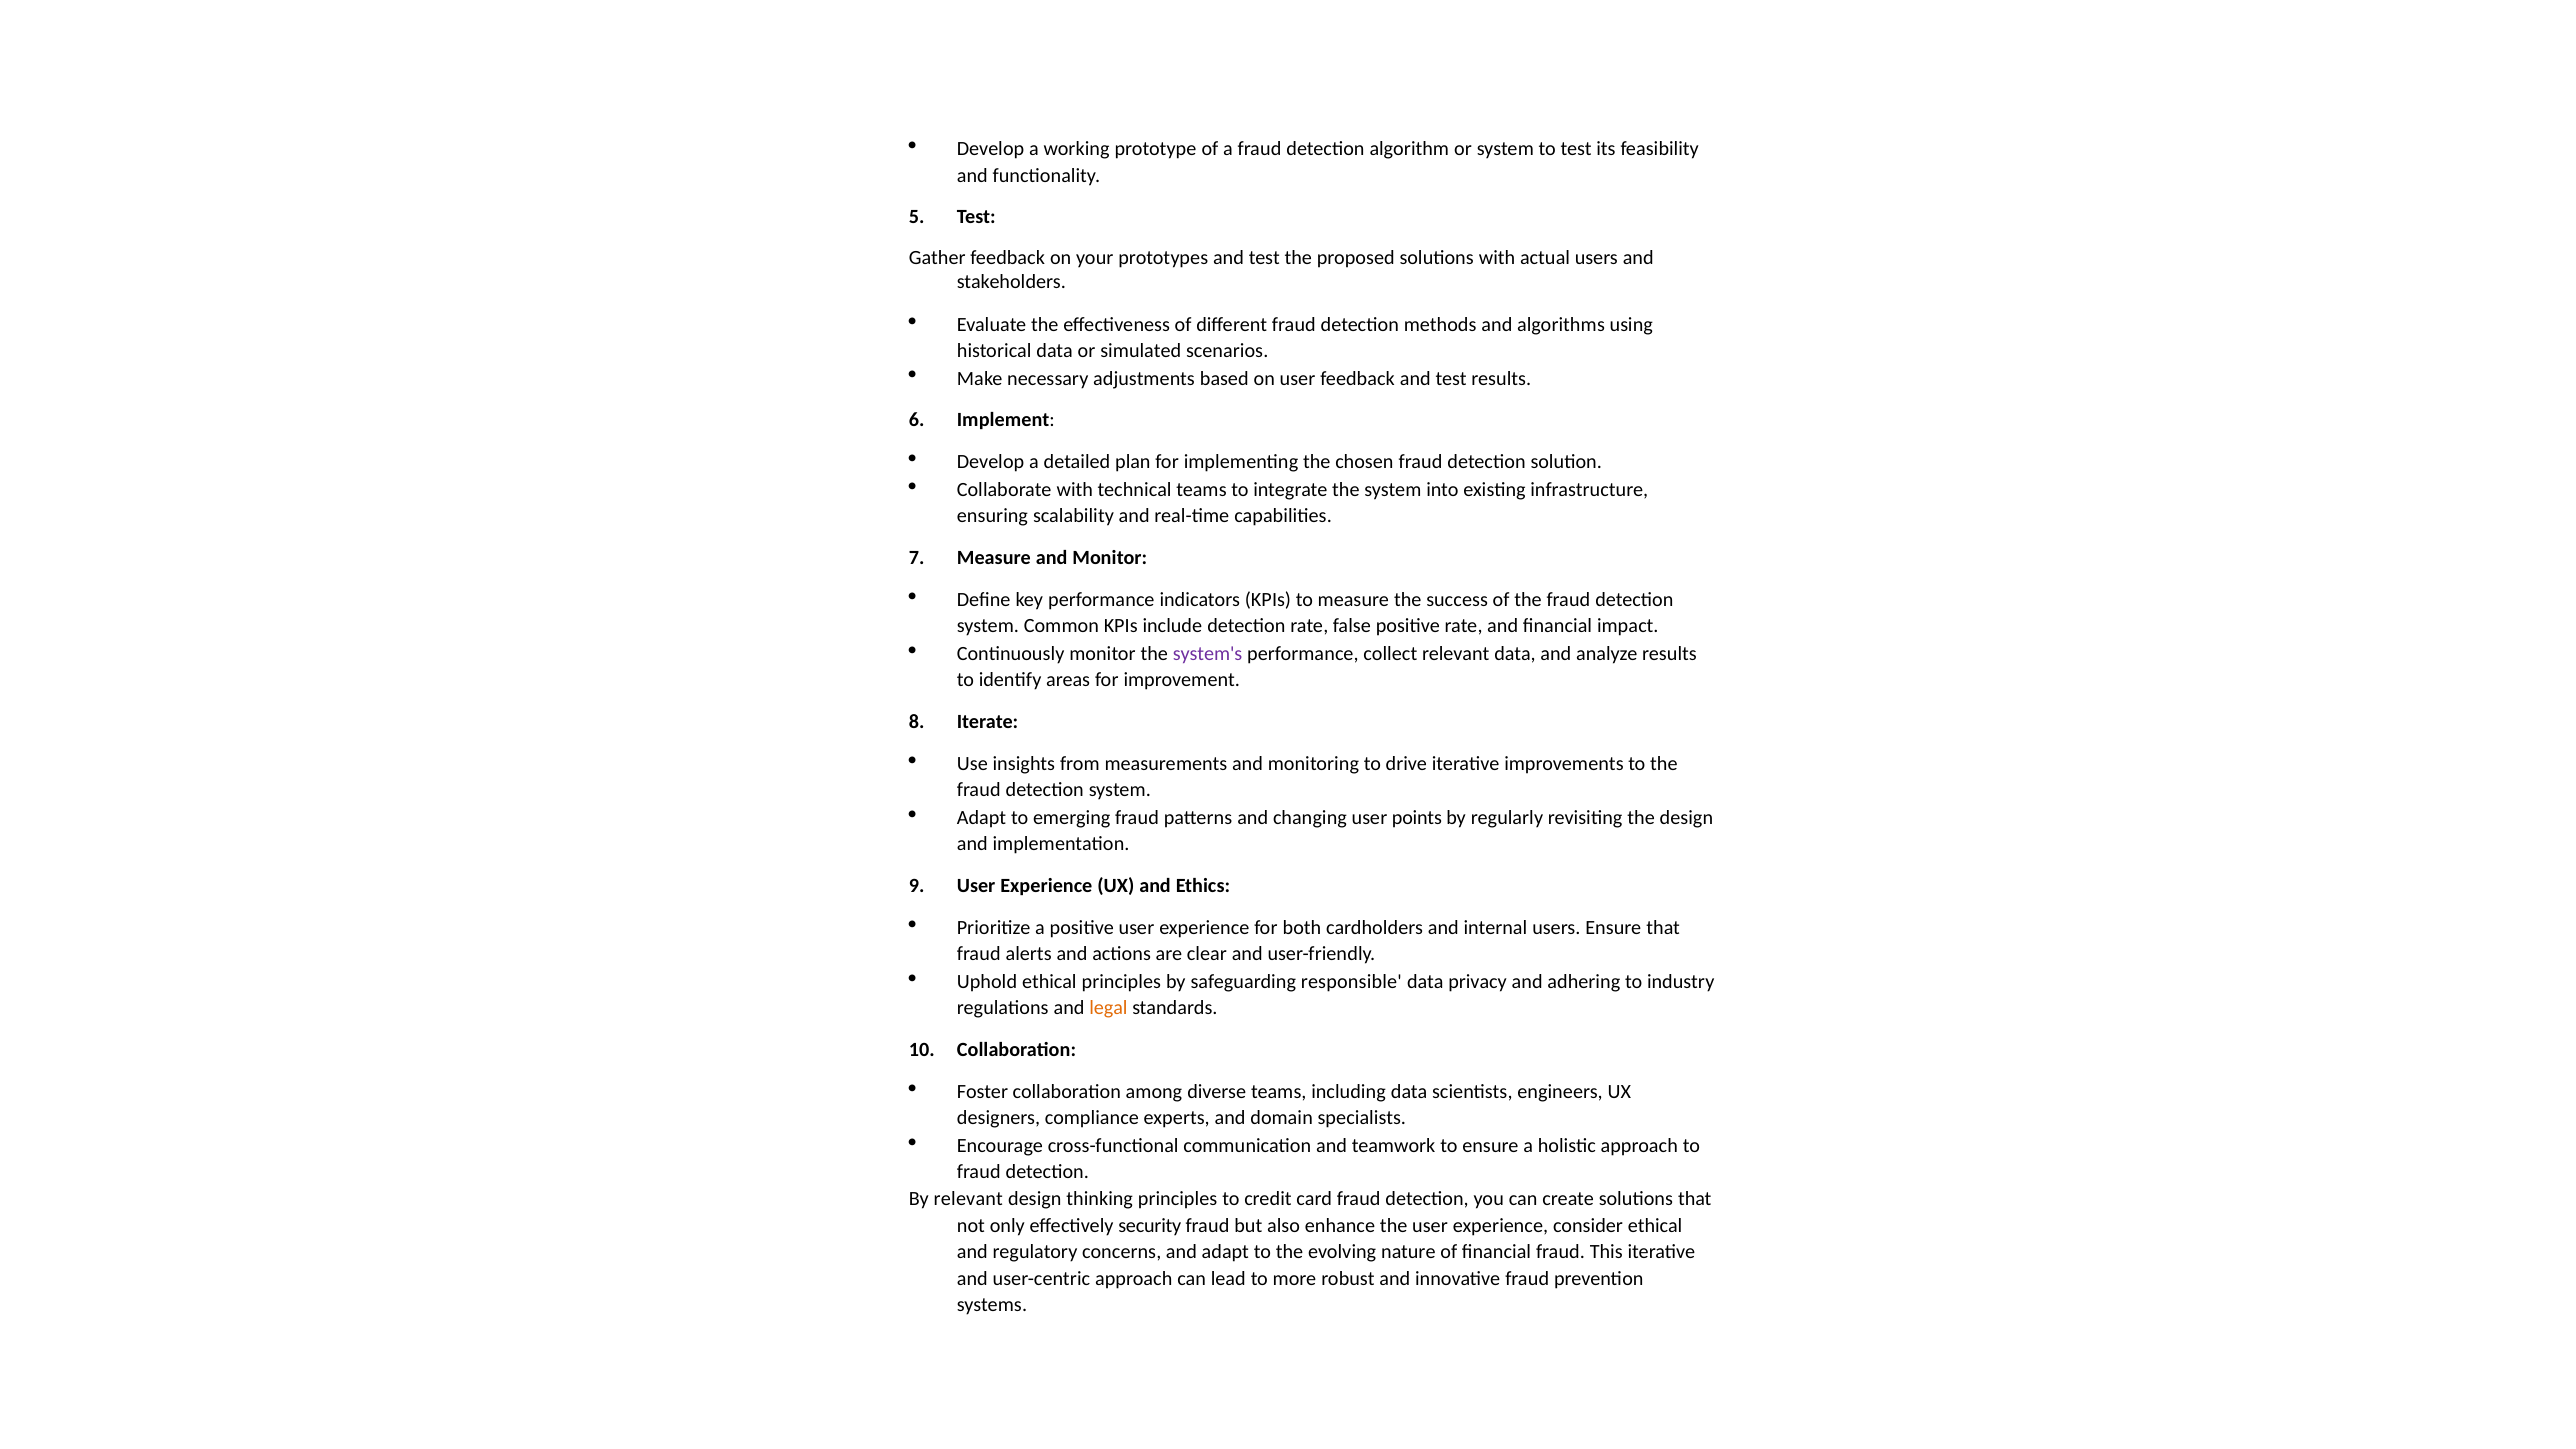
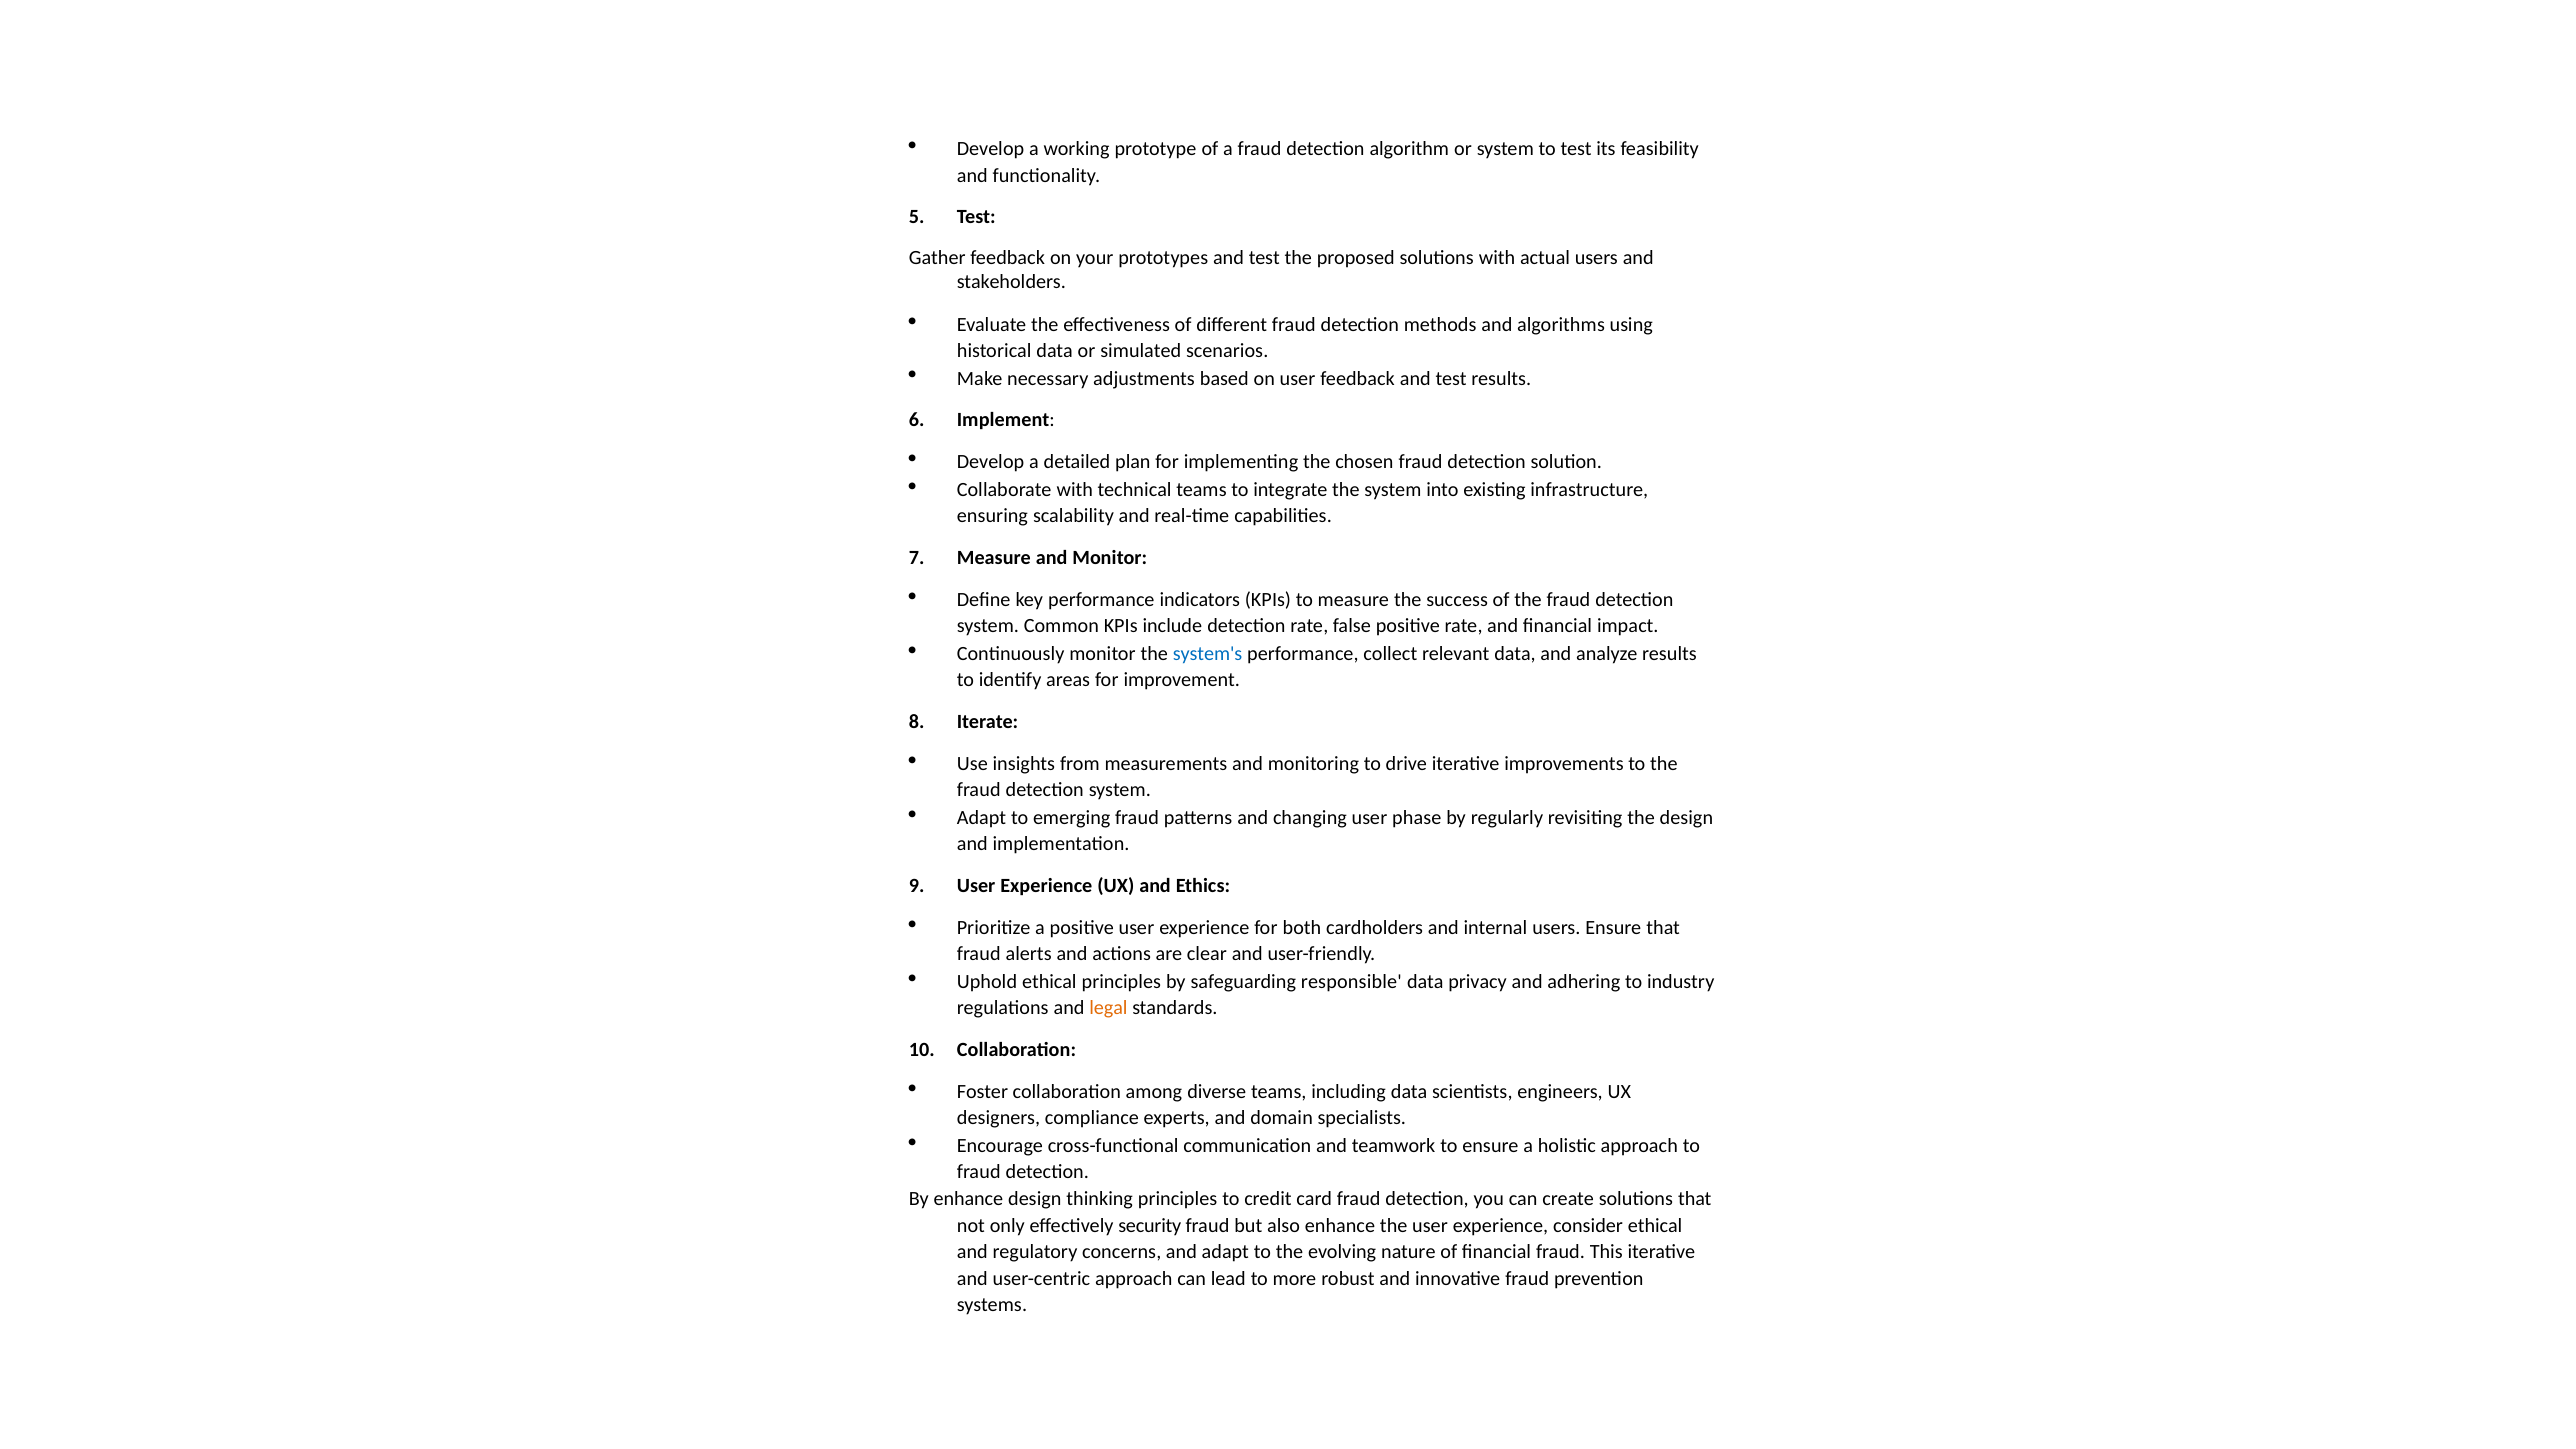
system's colour: purple -> blue
points: points -> phase
By relevant: relevant -> enhance
